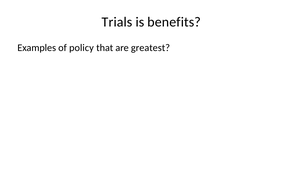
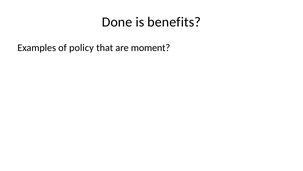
Trials: Trials -> Done
greatest: greatest -> moment
